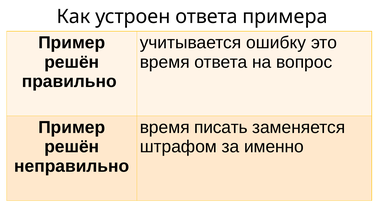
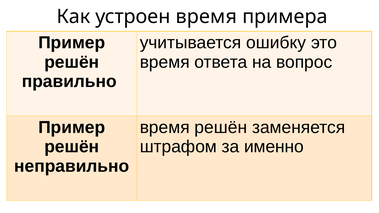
устроен ответа: ответа -> время
время писать: писать -> решён
